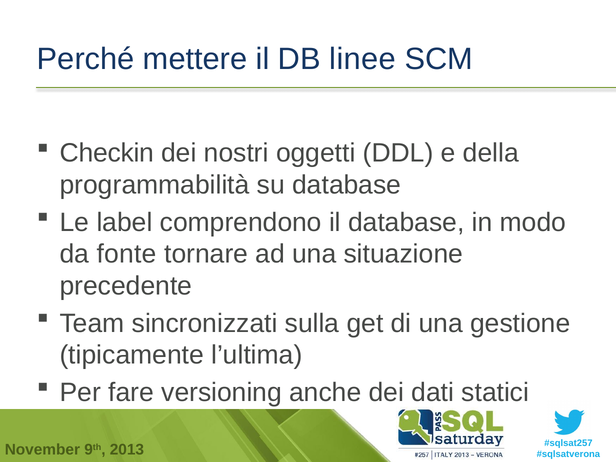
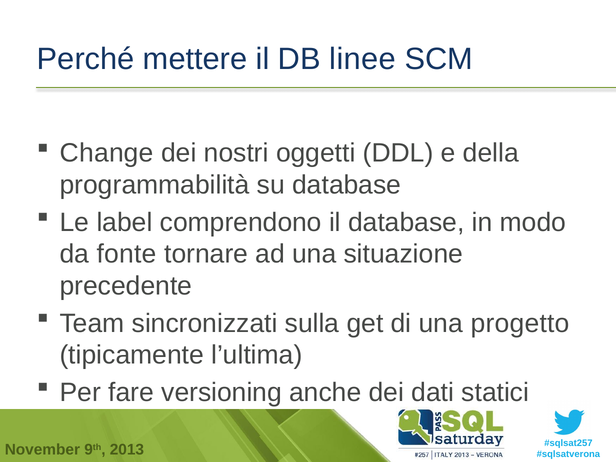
Checkin: Checkin -> Change
gestione: gestione -> progetto
